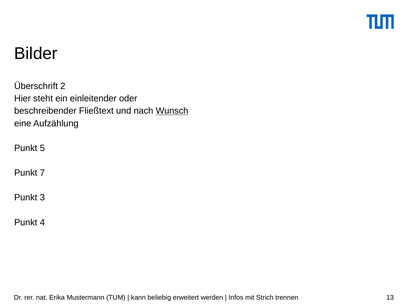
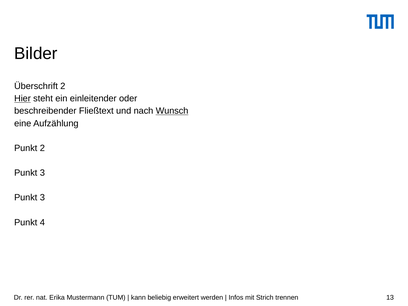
Hier underline: none -> present
Punkt 5: 5 -> 2
7 at (42, 173): 7 -> 3
